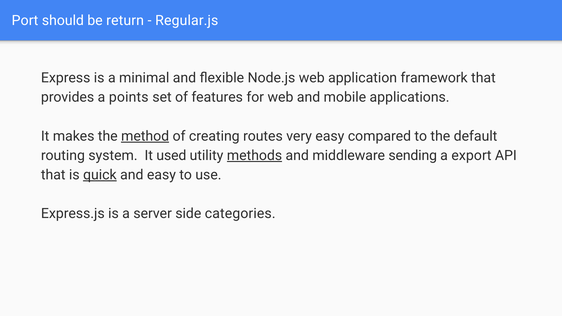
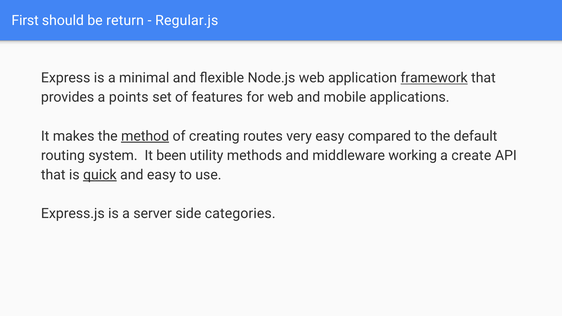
Port: Port -> First
framework underline: none -> present
used: used -> been
methods underline: present -> none
sending: sending -> working
export: export -> create
